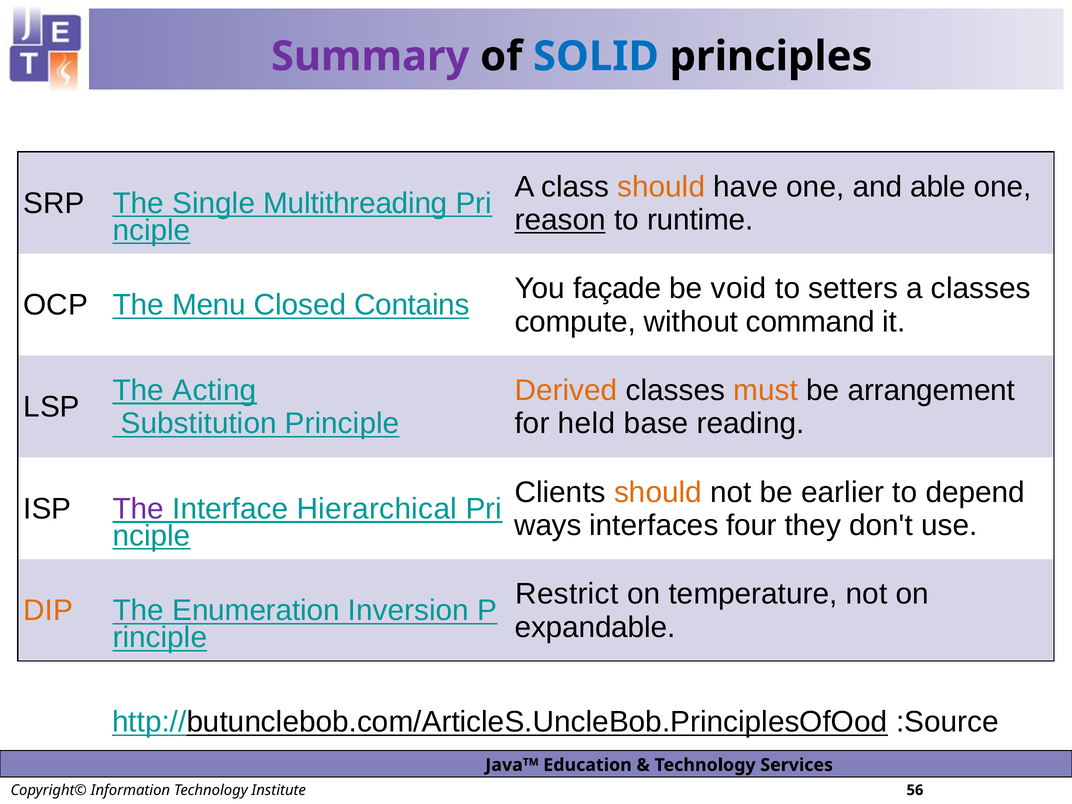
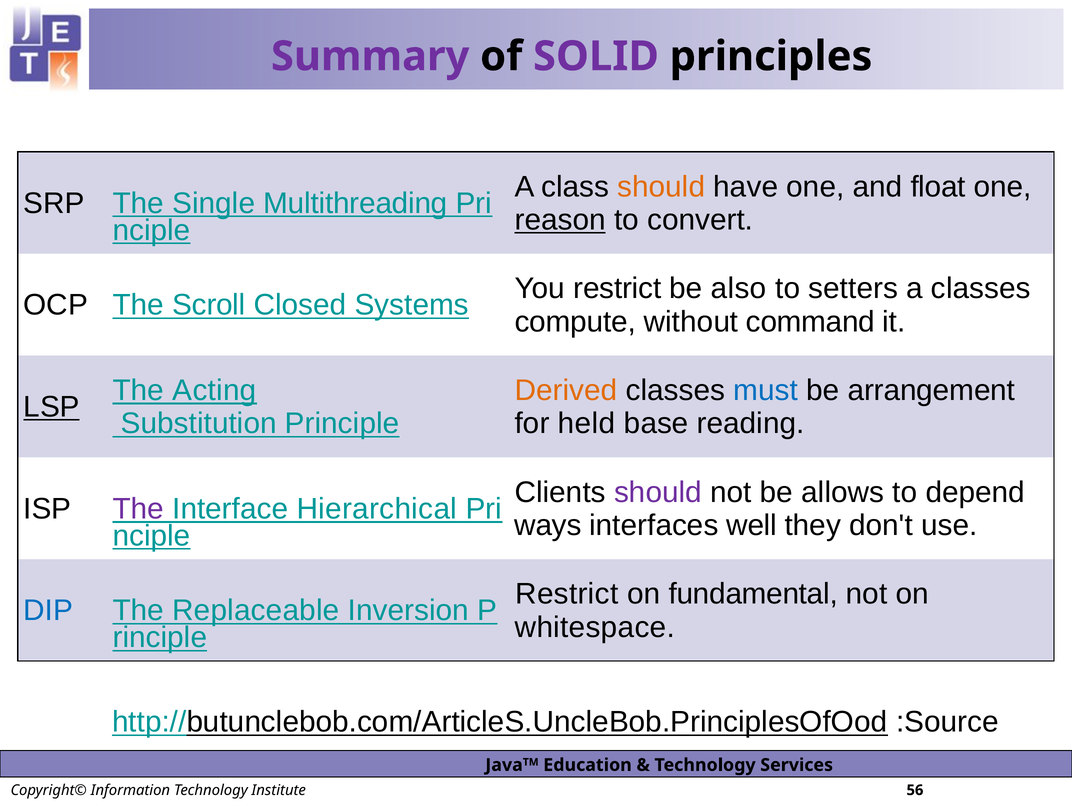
SOLID colour: blue -> purple
able: able -> float
runtime: runtime -> convert
You façade: façade -> restrict
void: void -> also
Menu: Menu -> Scroll
Contains: Contains -> Systems
must colour: orange -> blue
LSP underline: none -> present
should at (658, 492) colour: orange -> purple
earlier: earlier -> allows
four: four -> well
temperature: temperature -> fundamental
DIP colour: orange -> blue
Enumeration: Enumeration -> Replaceable
expandable: expandable -> whitespace
